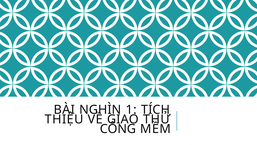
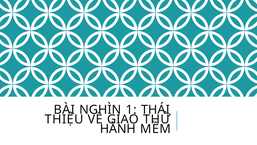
TÍCH: TÍCH -> THÁI
CÔNG: CÔNG -> HÀNH
